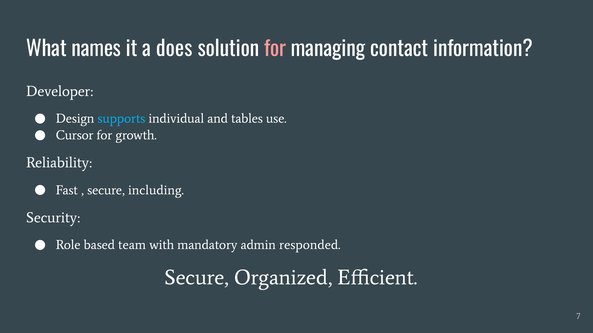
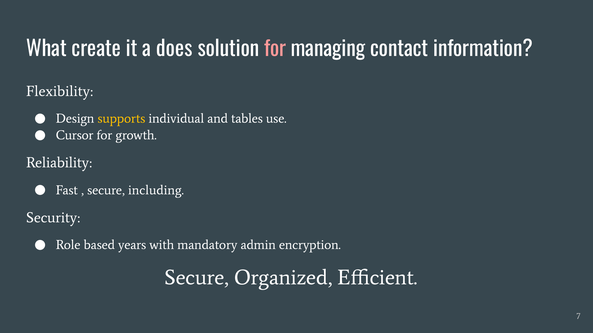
names: names -> create
Developer: Developer -> Flexibility
supports colour: light blue -> yellow
team: team -> years
responded: responded -> encryption
